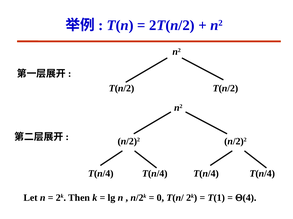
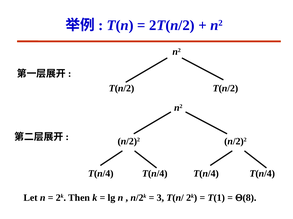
0: 0 -> 3
4: 4 -> 8
